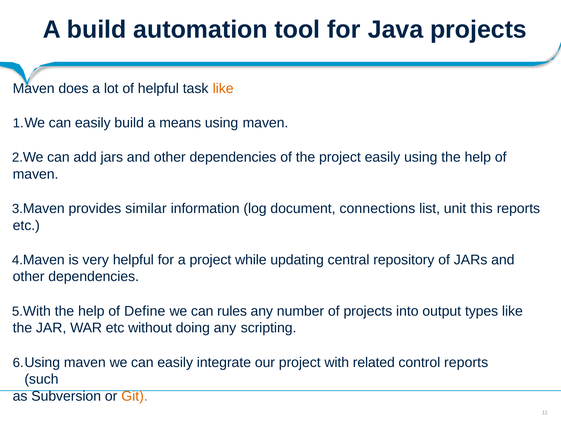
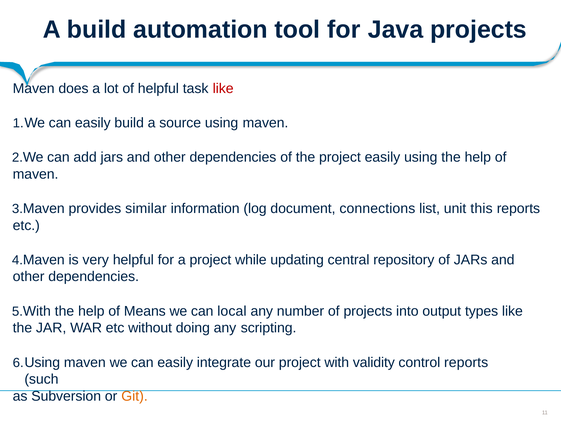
like at (223, 88) colour: orange -> red
means: means -> source
Define: Define -> Means
rules: rules -> local
related: related -> validity
